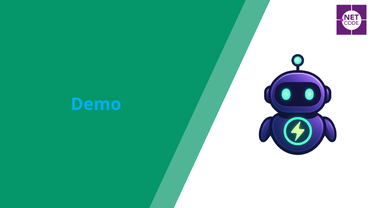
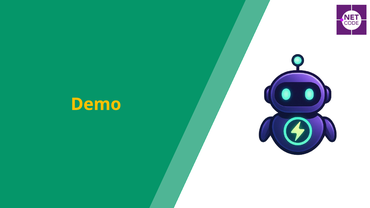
Demo colour: light blue -> yellow
